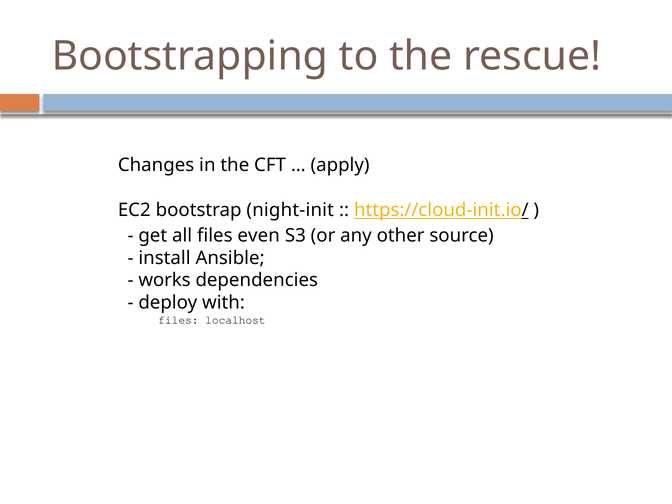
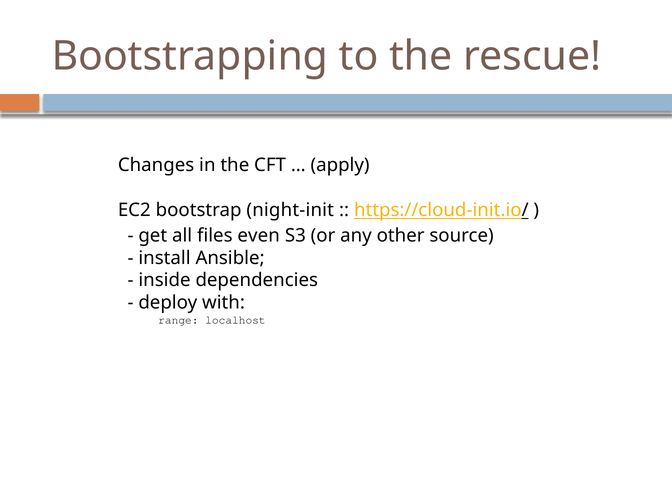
works: works -> inside
files at (178, 320): files -> range
